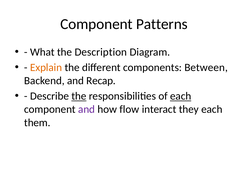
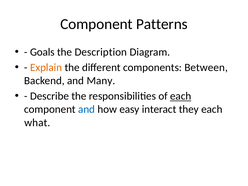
What: What -> Goals
Recap: Recap -> Many
the at (79, 96) underline: present -> none
and at (87, 109) colour: purple -> blue
flow: flow -> easy
them: them -> what
